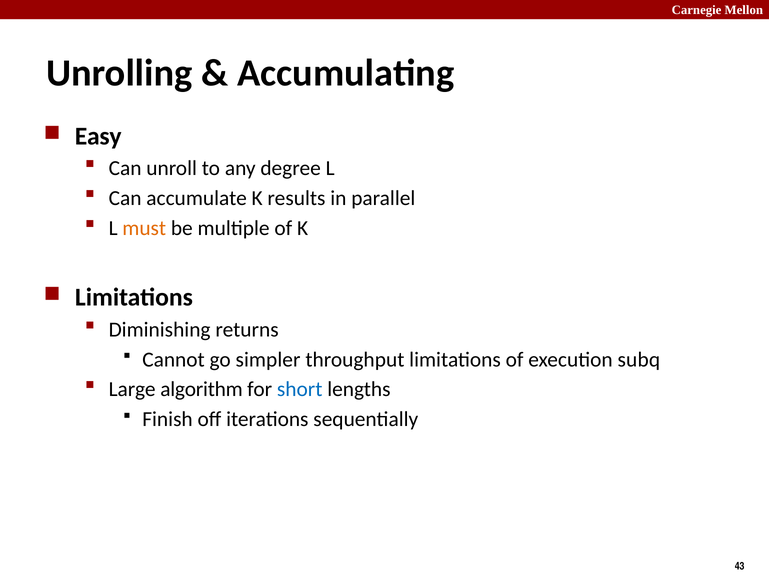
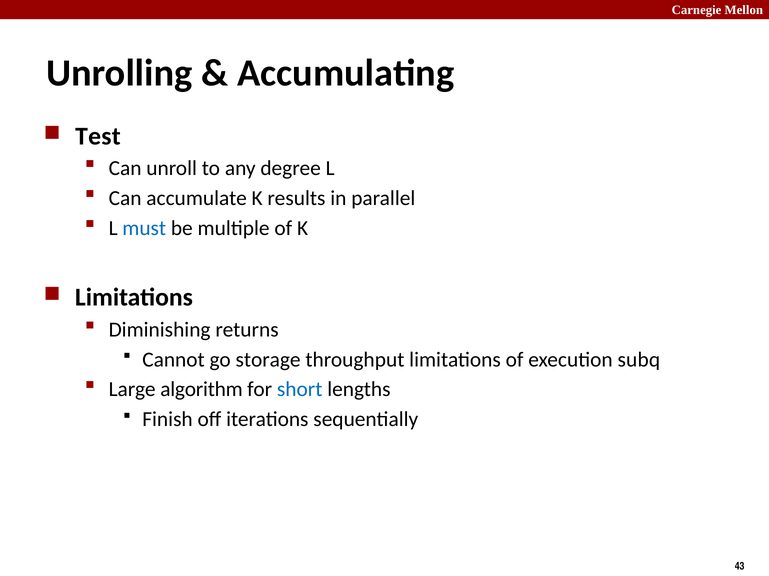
Easy: Easy -> Test
must colour: orange -> blue
simpler: simpler -> storage
